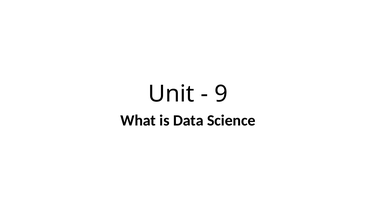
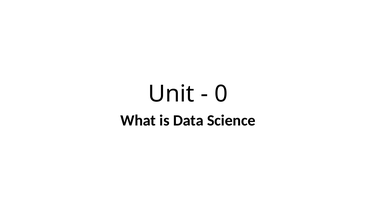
9: 9 -> 0
